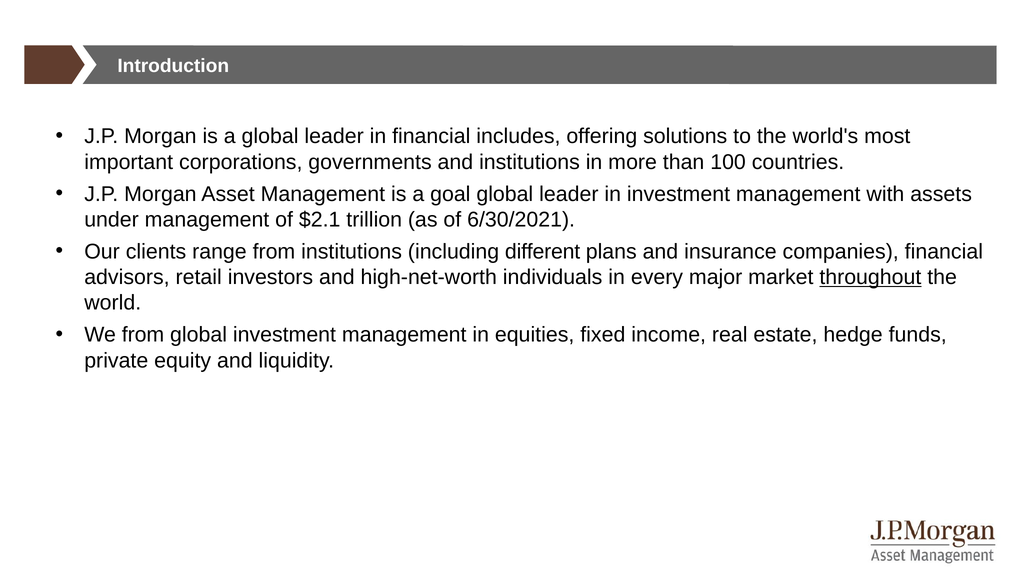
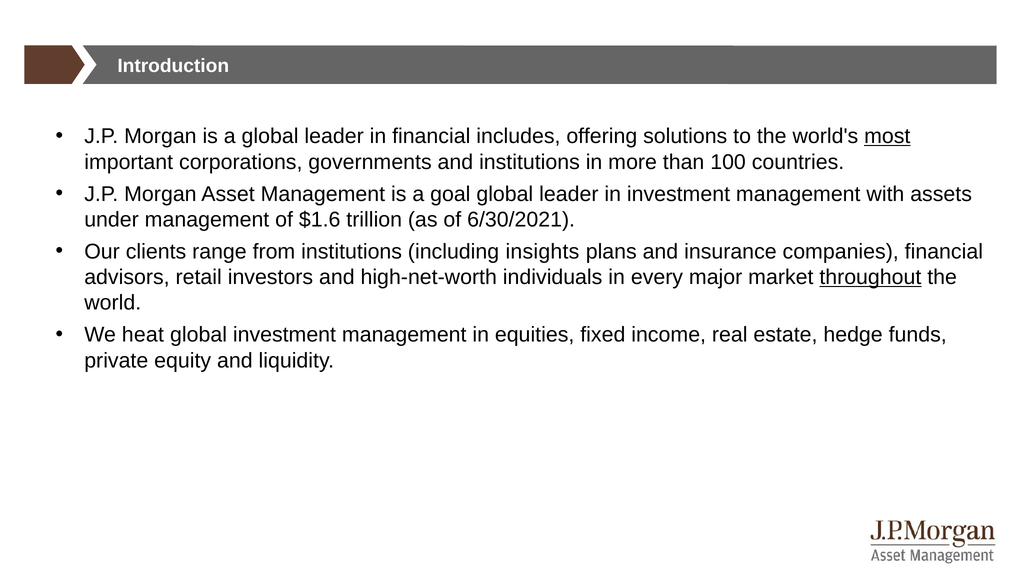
most underline: none -> present
$2.1: $2.1 -> $1.6
different: different -> insights
We from: from -> heat
